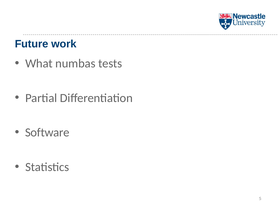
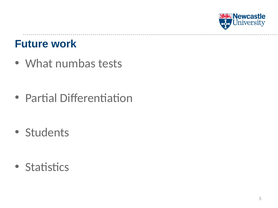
Software: Software -> Students
